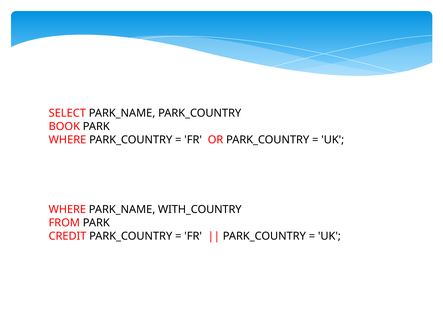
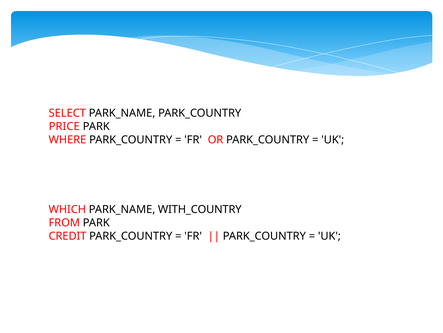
BOOK: BOOK -> PRICE
WHERE at (67, 209): WHERE -> WHICH
